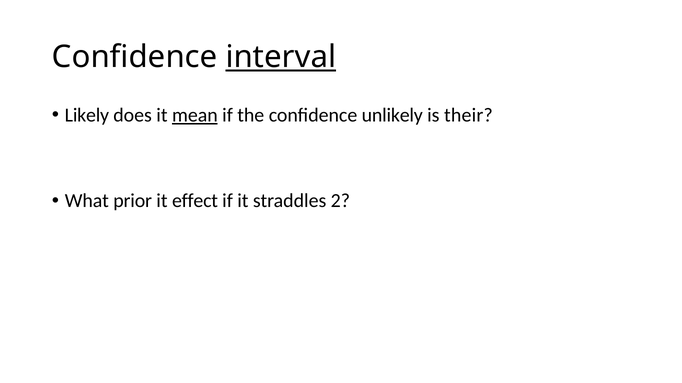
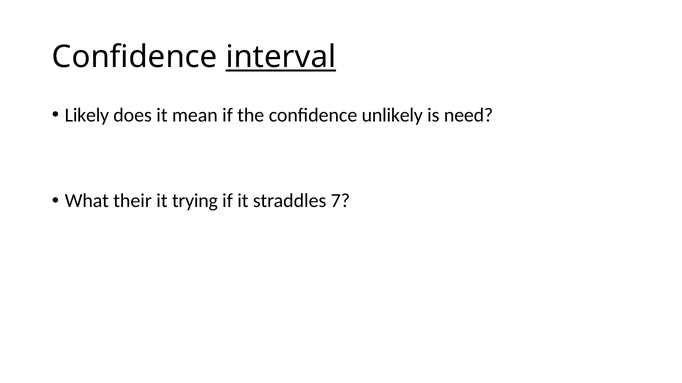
mean underline: present -> none
their: their -> need
prior: prior -> their
effect: effect -> trying
2: 2 -> 7
